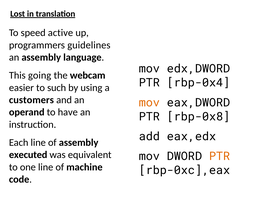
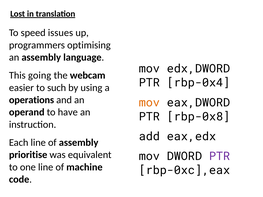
active: active -> issues
guidelines: guidelines -> optimising
customers: customers -> operations
executed: executed -> prioritise
PTR at (220, 156) colour: orange -> purple
